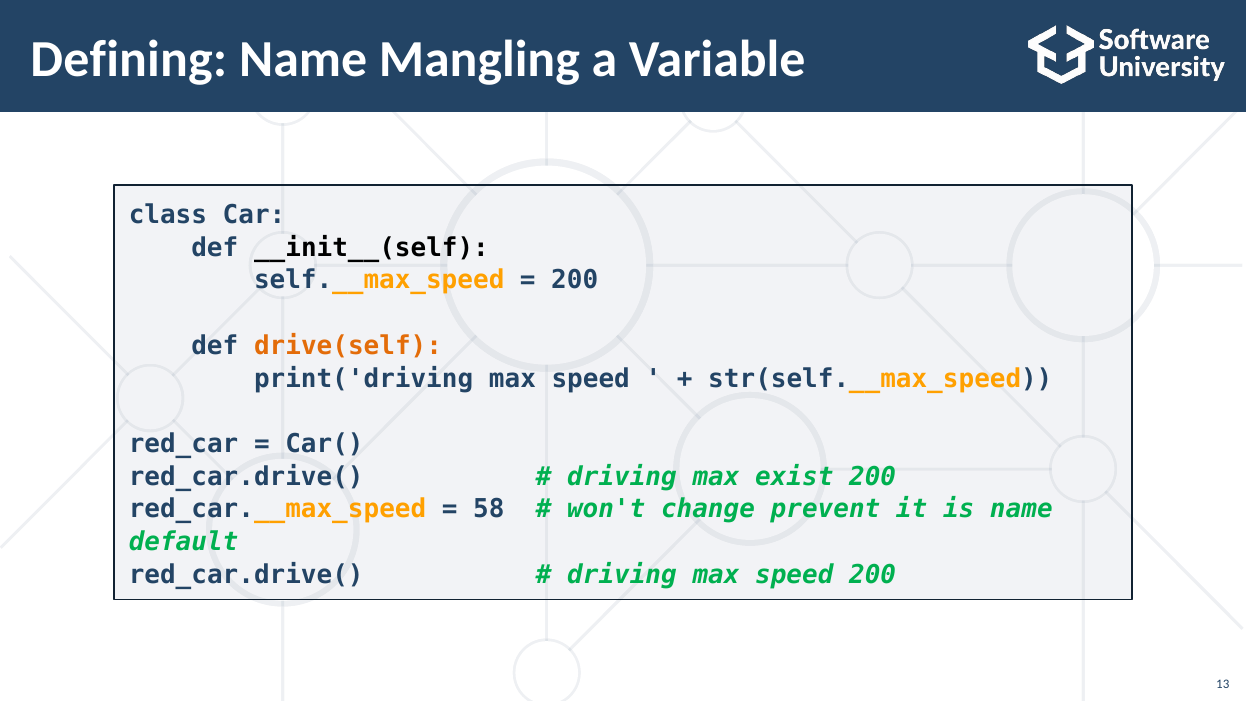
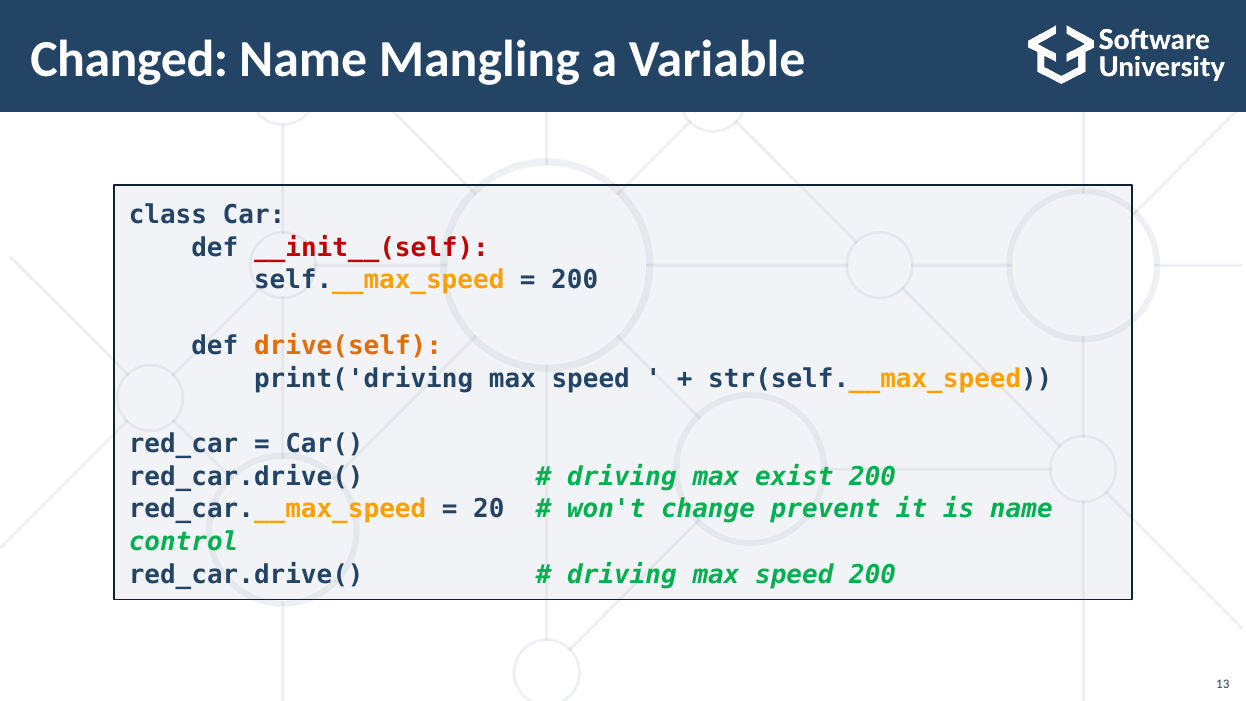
Defining: Defining -> Changed
__init__(self colour: black -> red
58: 58 -> 20
default: default -> control
